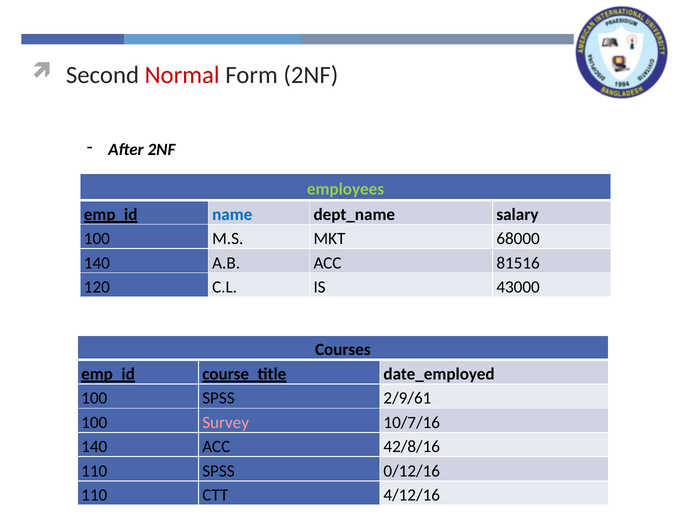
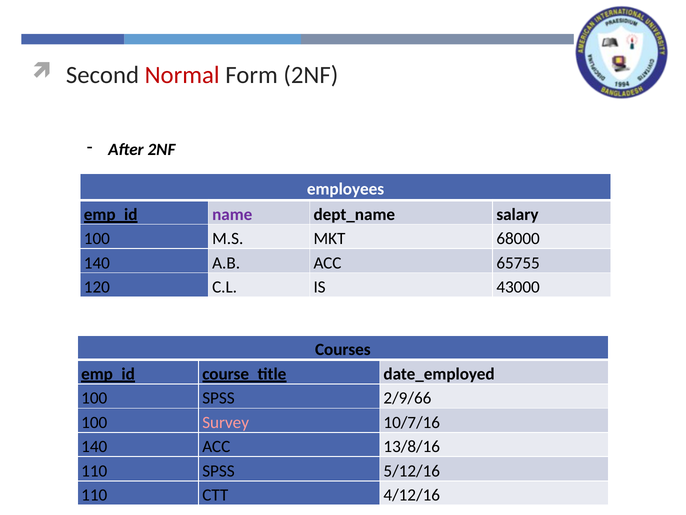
employees colour: light green -> white
name colour: blue -> purple
81516: 81516 -> 65755
2/9/61: 2/9/61 -> 2/9/66
42/8/16: 42/8/16 -> 13/8/16
0/12/16: 0/12/16 -> 5/12/16
